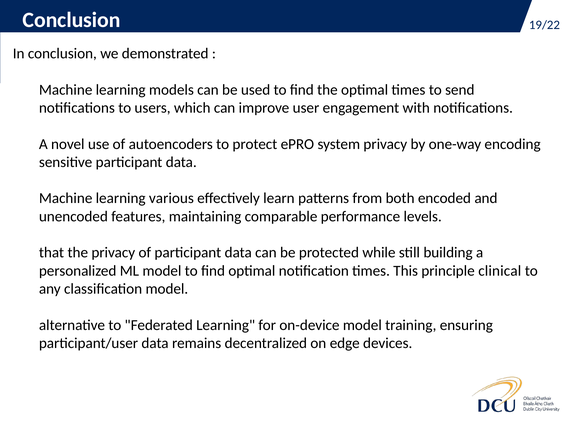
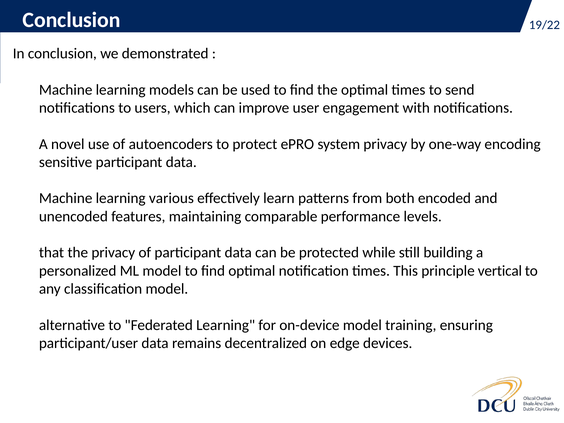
clinical: clinical -> vertical
